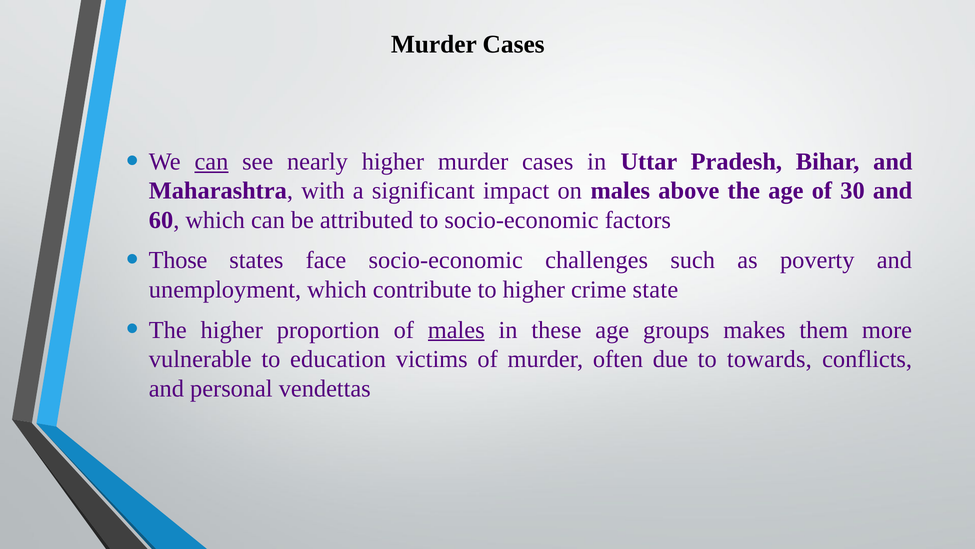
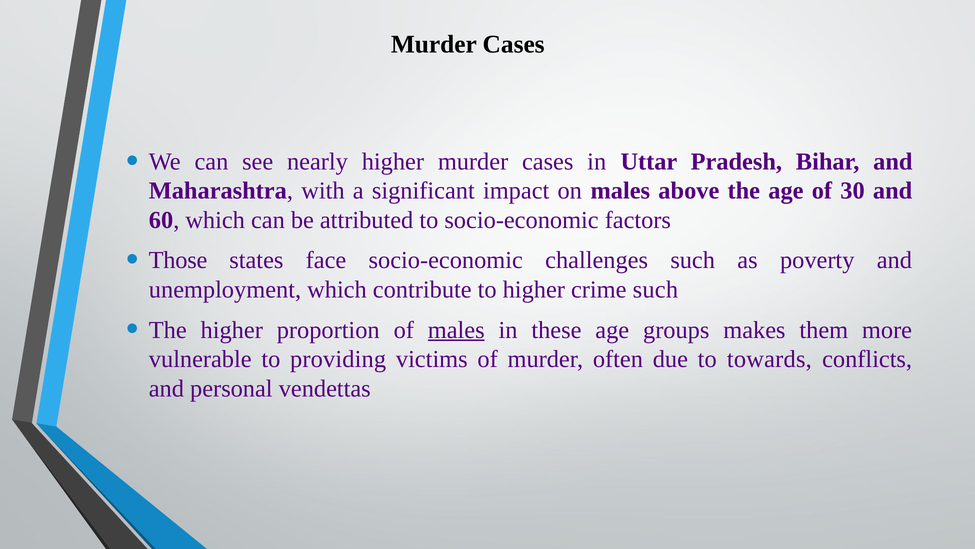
can at (211, 161) underline: present -> none
crime state: state -> such
education: education -> providing
